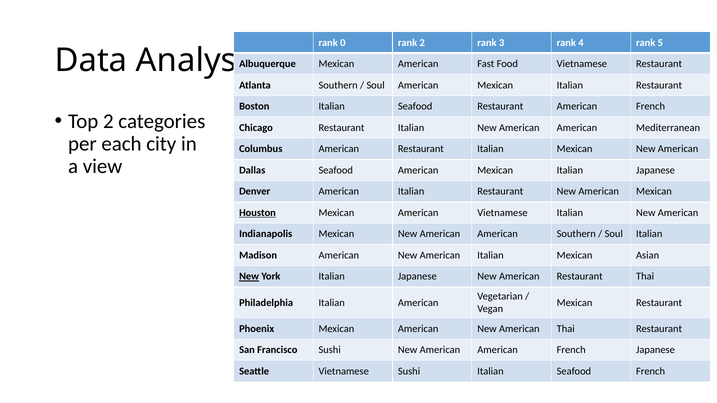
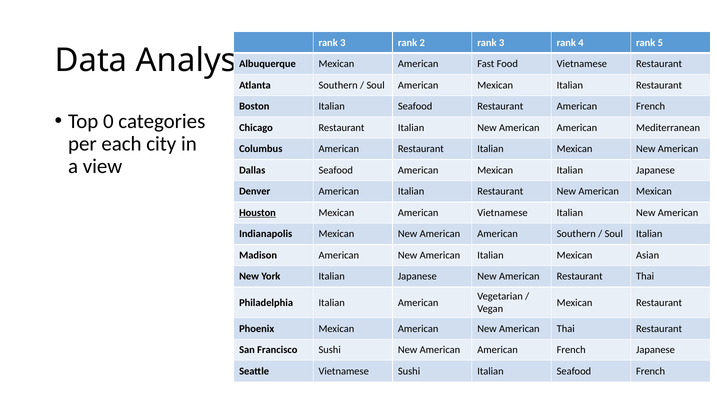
0 at (343, 43): 0 -> 3
Top 2: 2 -> 0
New at (249, 277) underline: present -> none
